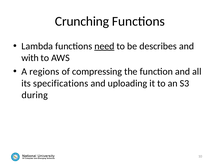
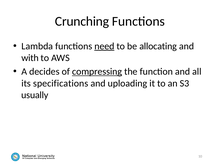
describes: describes -> allocating
regions: regions -> decides
compressing underline: none -> present
during: during -> usually
